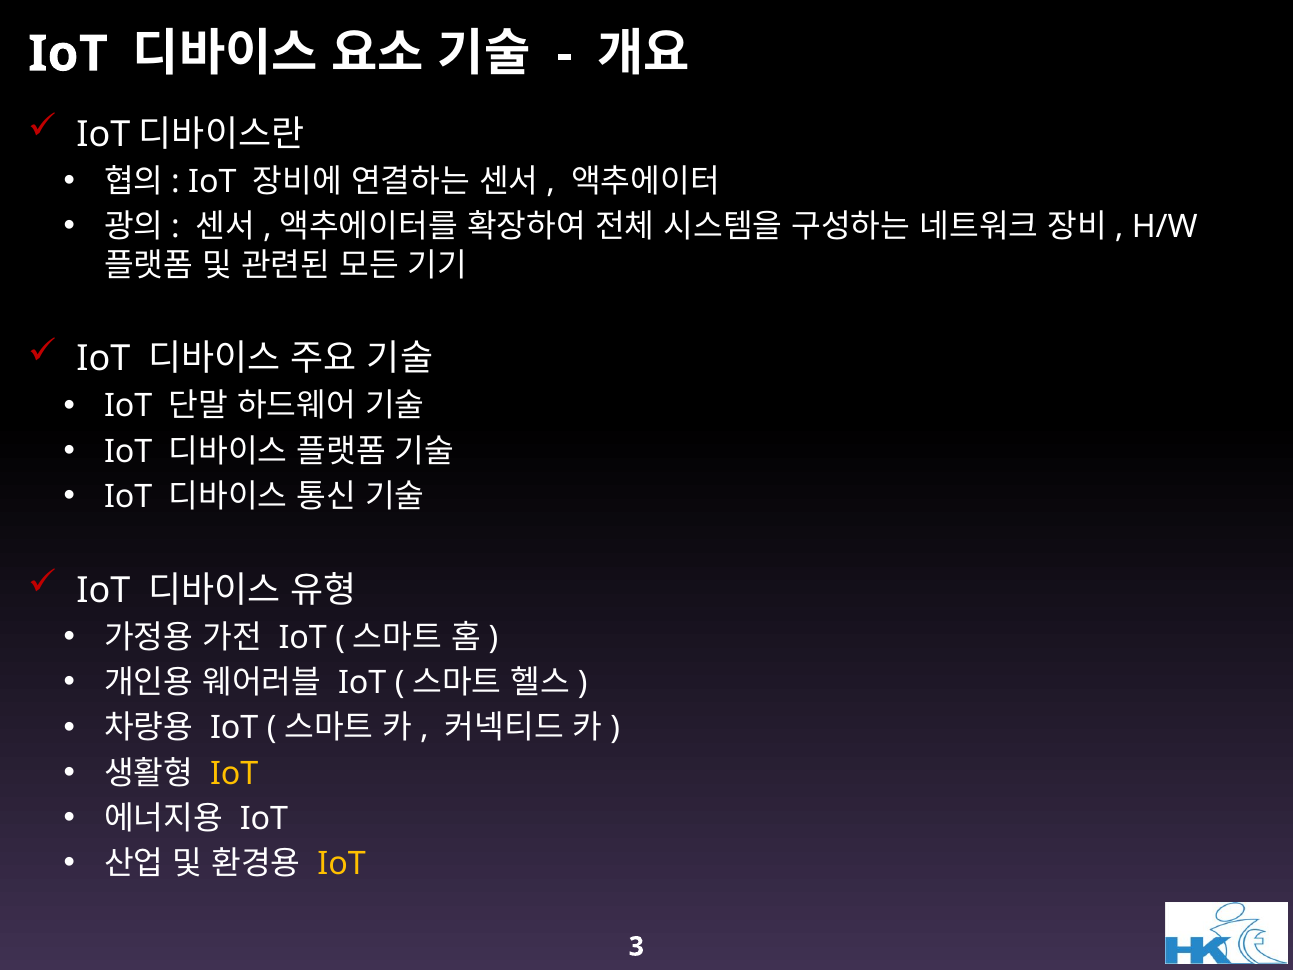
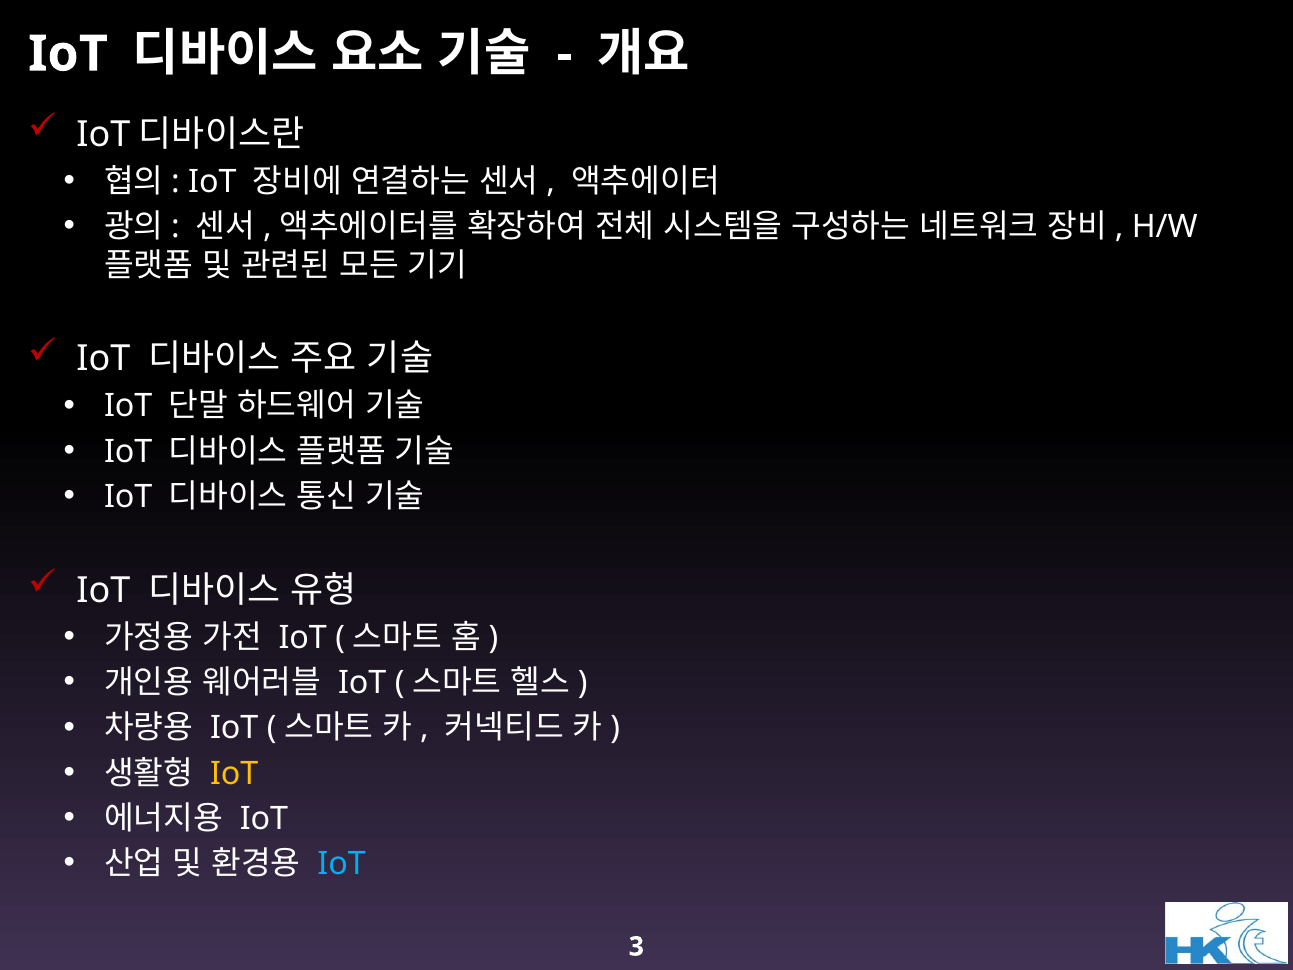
IoT at (342, 864) colour: yellow -> light blue
